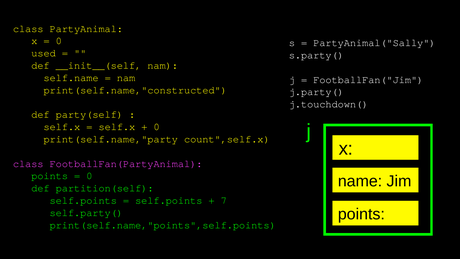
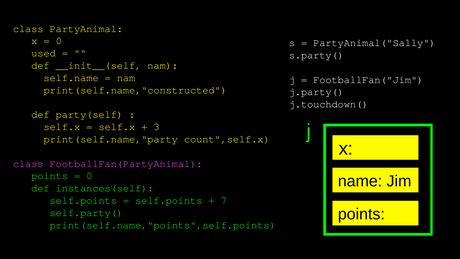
0 at (157, 127): 0 -> 3
partition(self: partition(self -> instances(self
